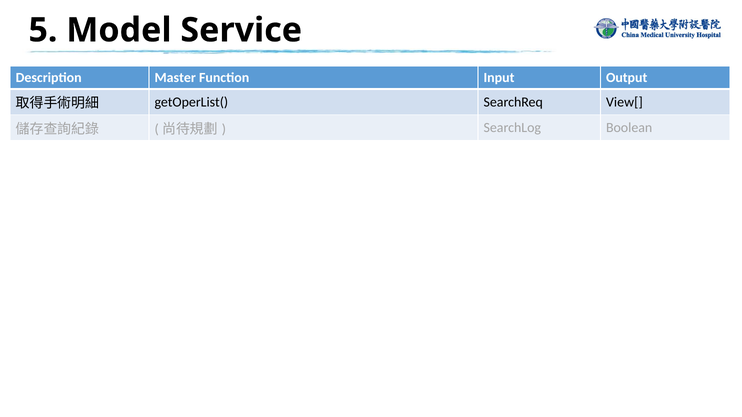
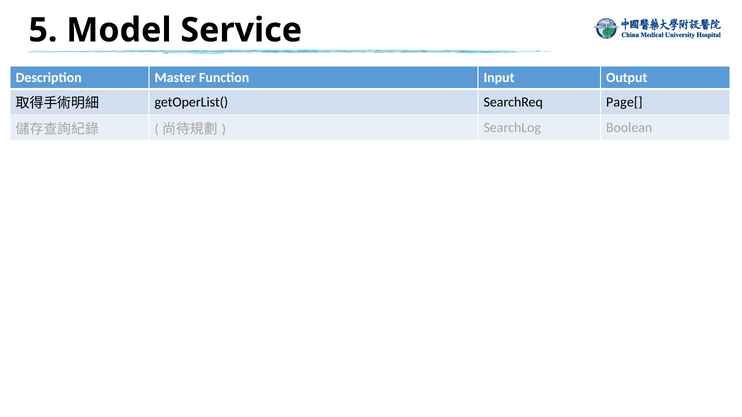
View[: View[ -> Page[
